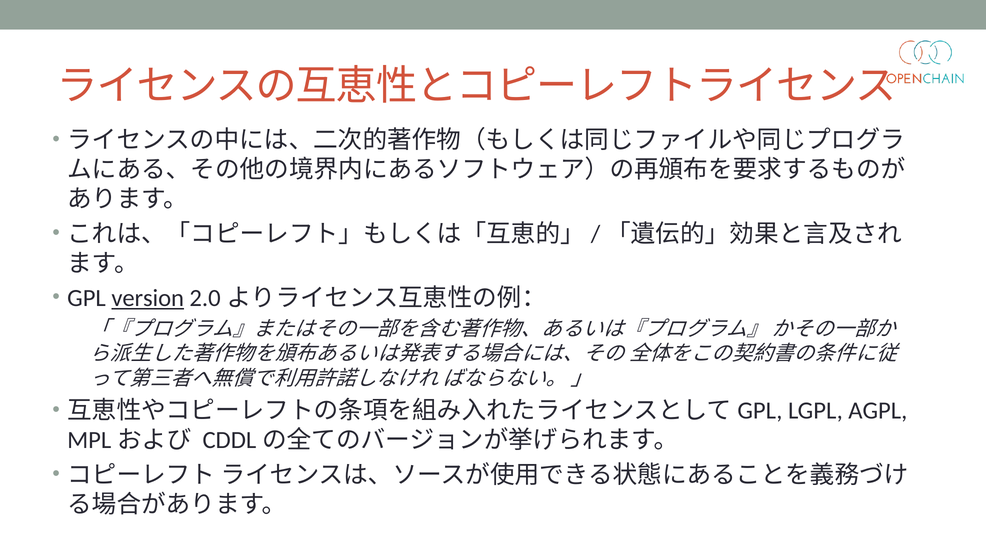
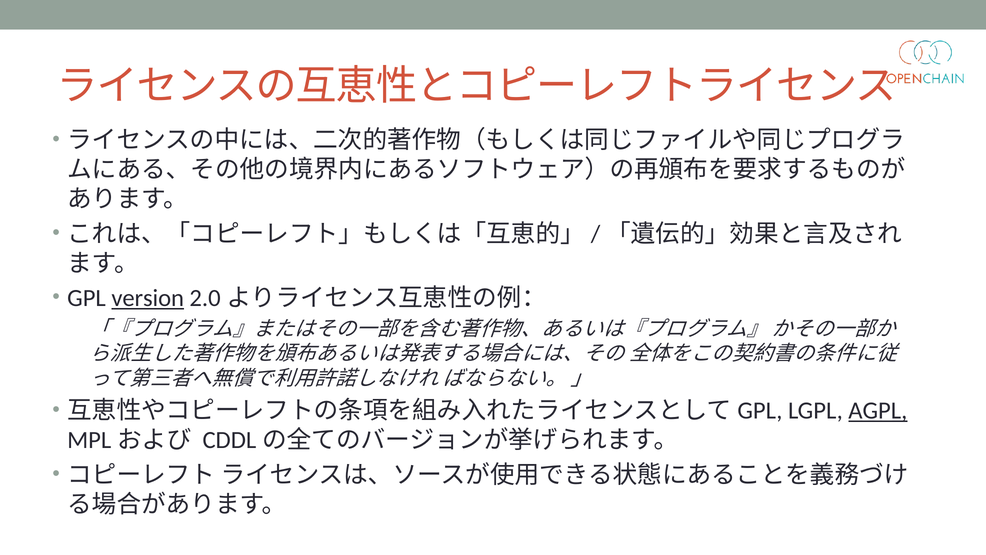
AGPL underline: none -> present
